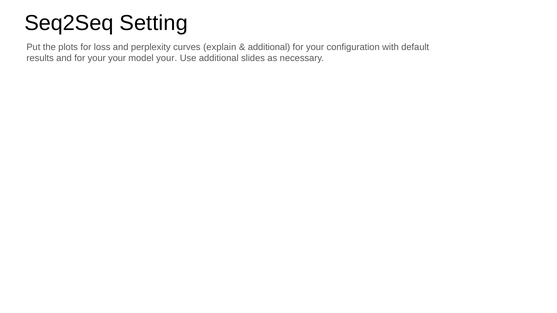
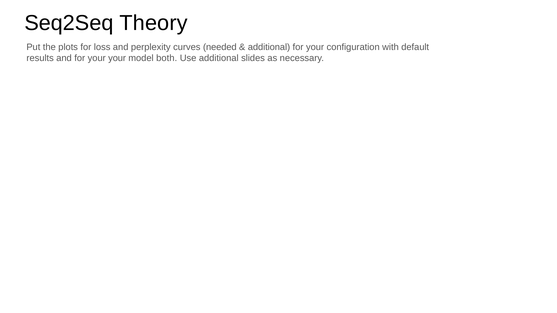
Setting: Setting -> Theory
explain: explain -> needed
model your: your -> both
